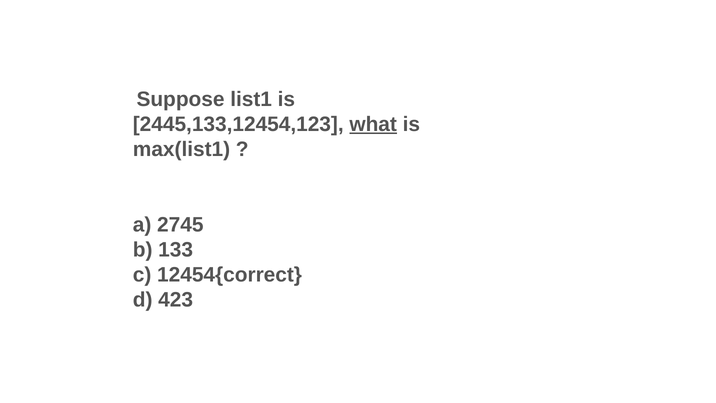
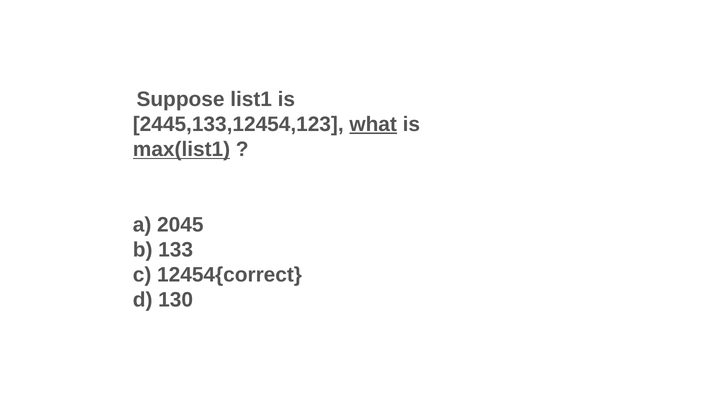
max(list1 underline: none -> present
2745: 2745 -> 2045
423: 423 -> 130
